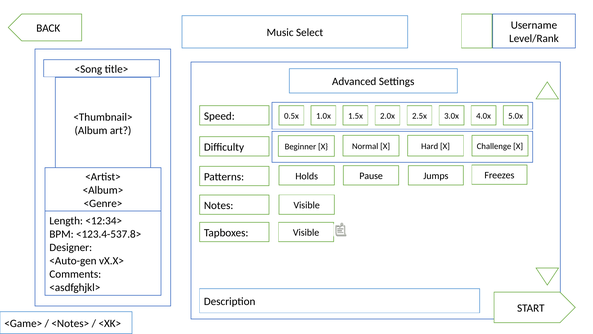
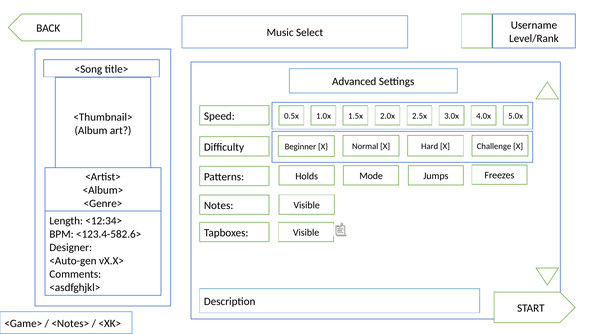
Pause: Pause -> Mode
<123.4-537.8>: <123.4-537.8> -> <123.4-582.6>
